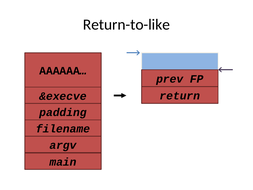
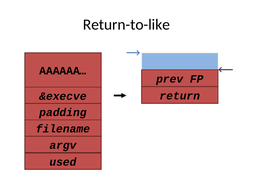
main: main -> used
